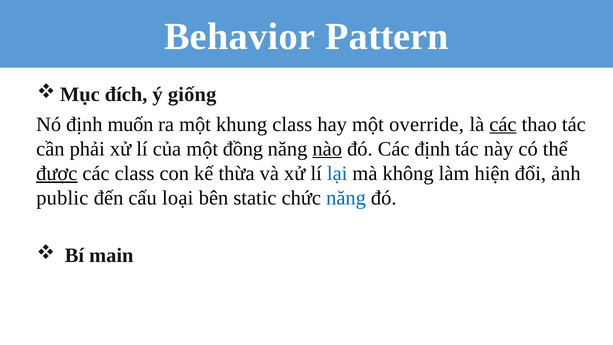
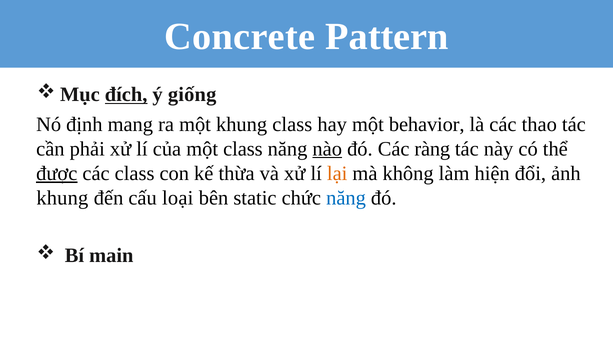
Behavior: Behavior -> Concrete
đích underline: none -> present
muốn: muốn -> mang
override: override -> behavior
các at (503, 124) underline: present -> none
một đồng: đồng -> class
Các định: định -> ràng
lại colour: blue -> orange
public at (62, 198): public -> khung
